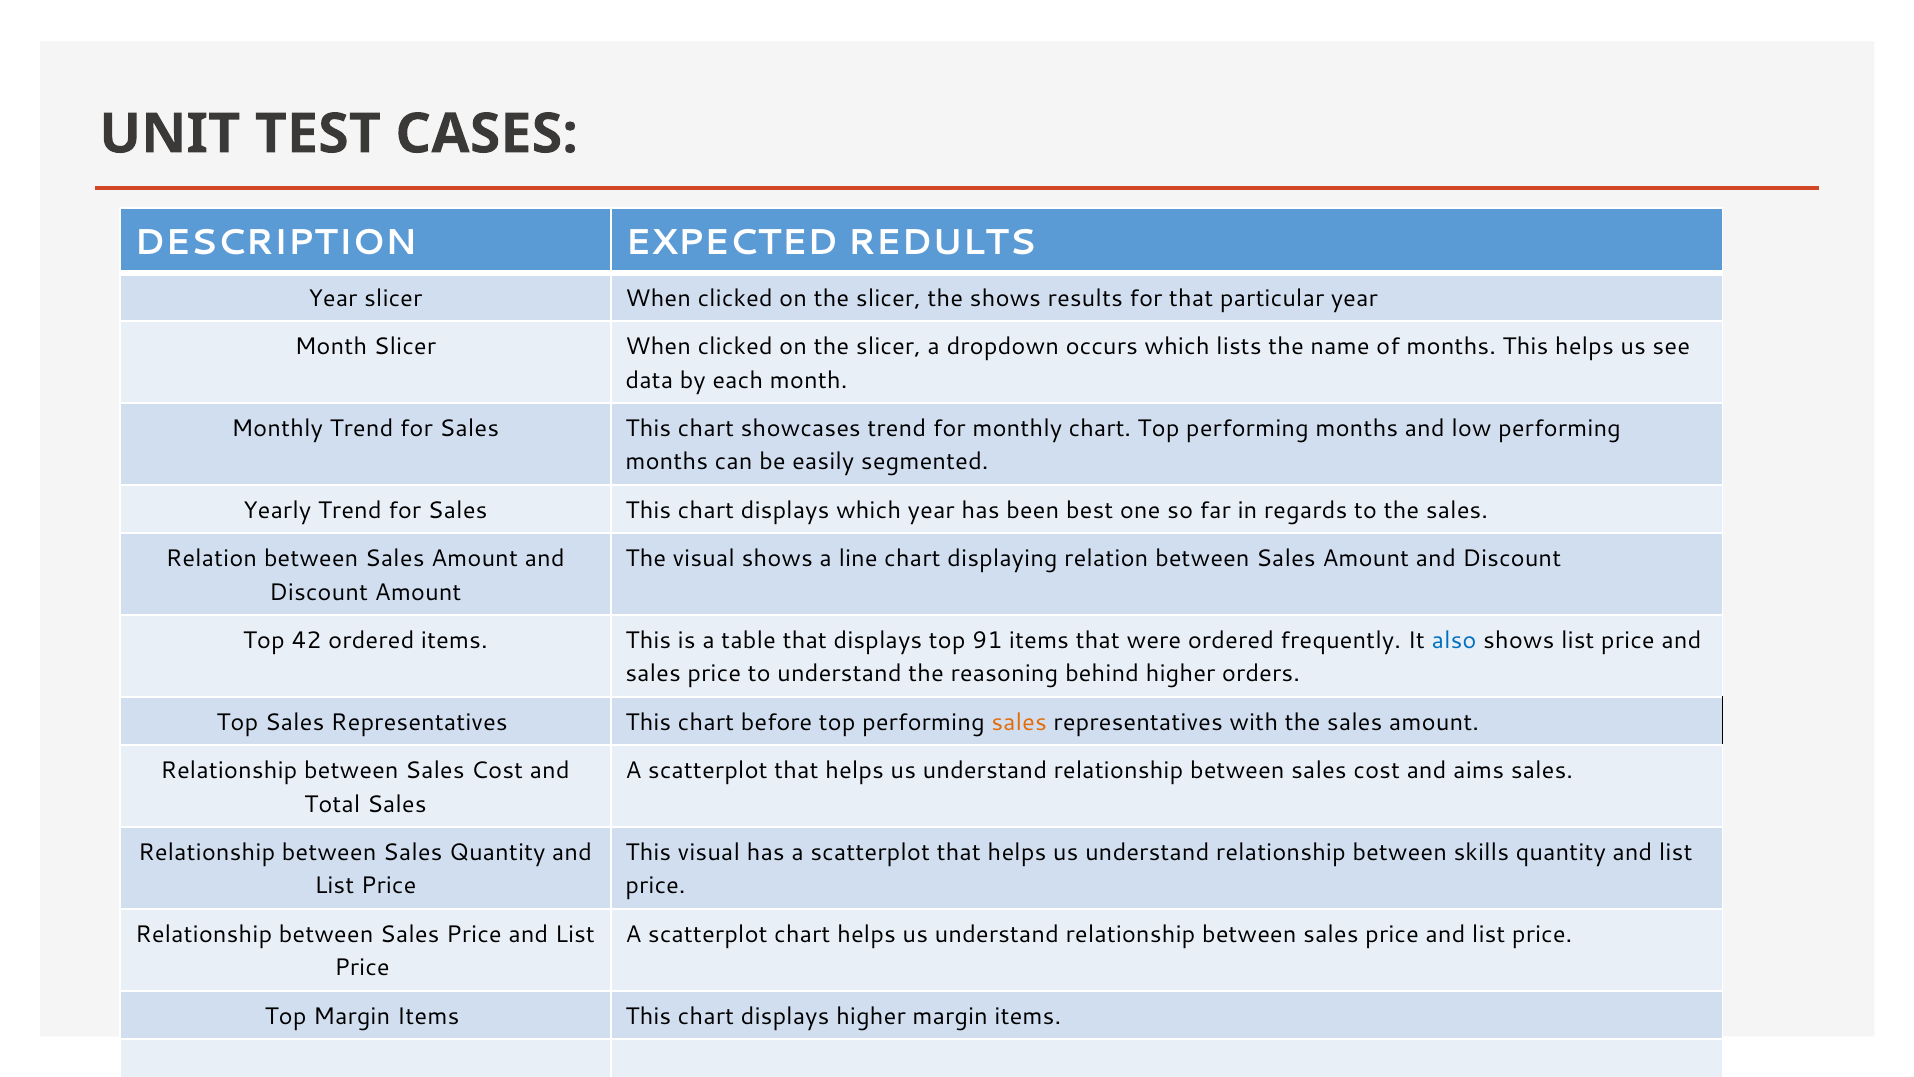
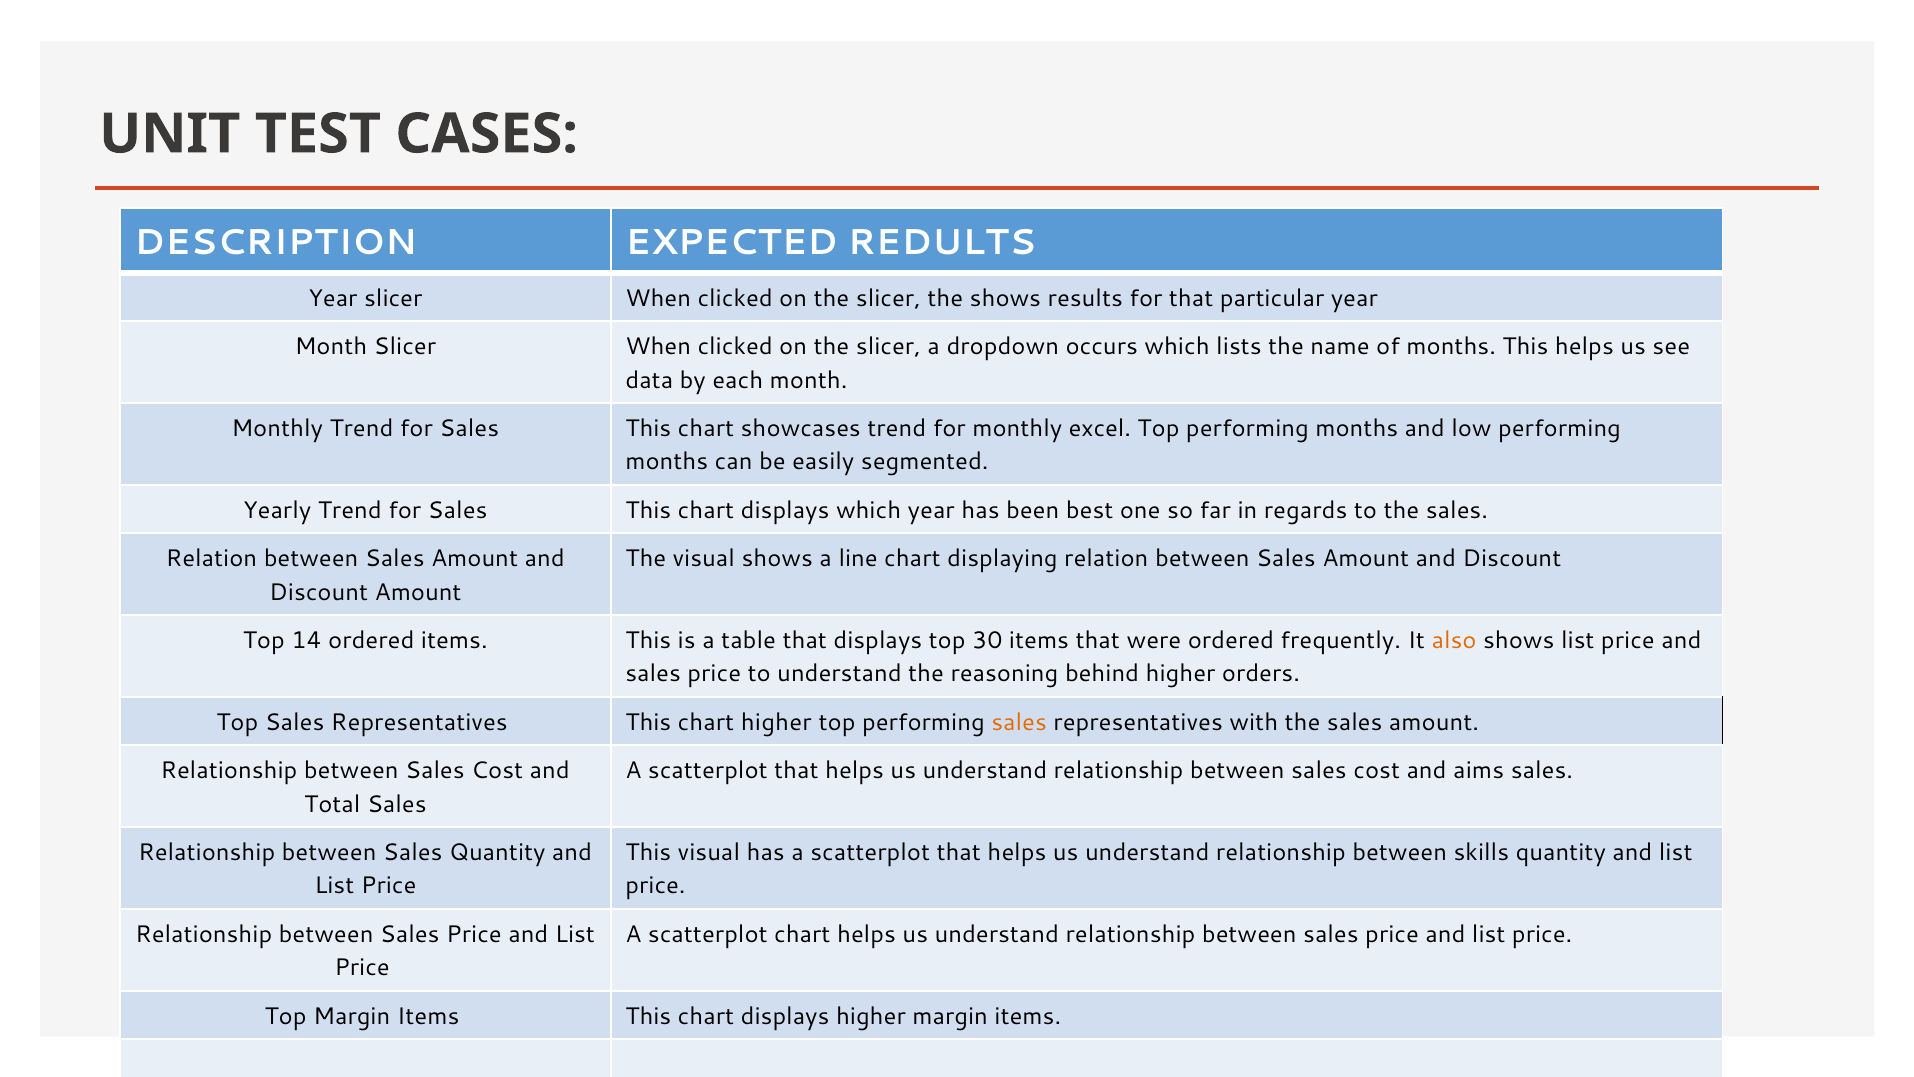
monthly chart: chart -> excel
42: 42 -> 14
91: 91 -> 30
also colour: blue -> orange
chart before: before -> higher
